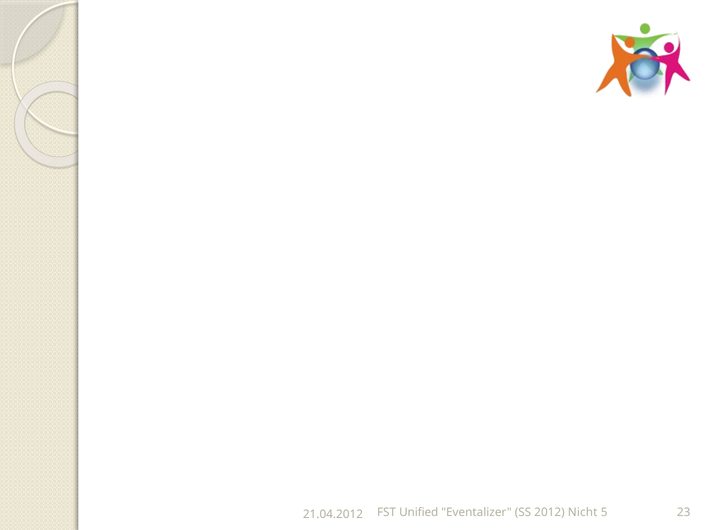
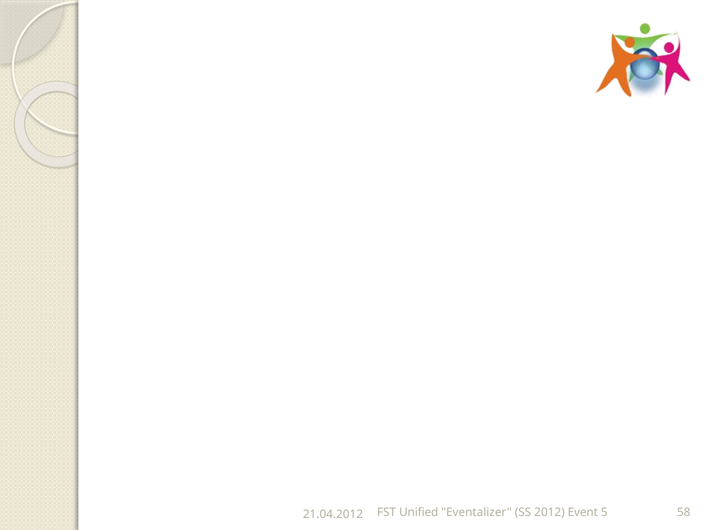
Nicht: Nicht -> Event
23: 23 -> 58
